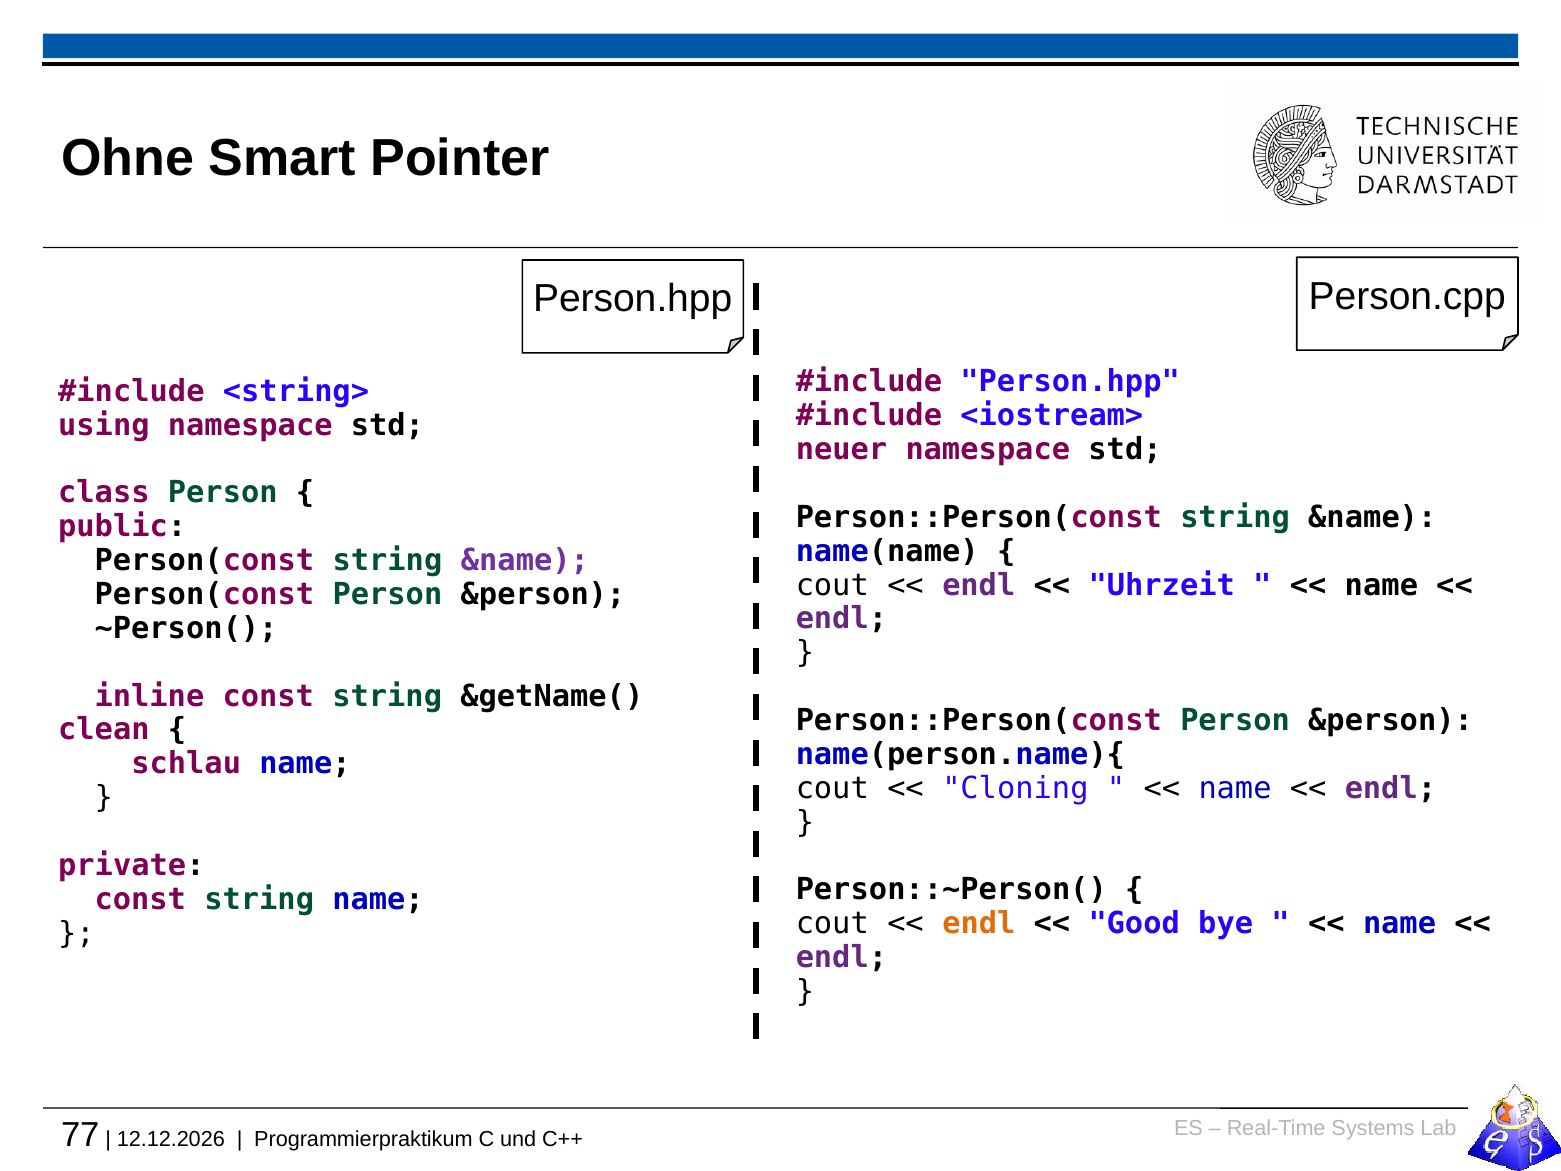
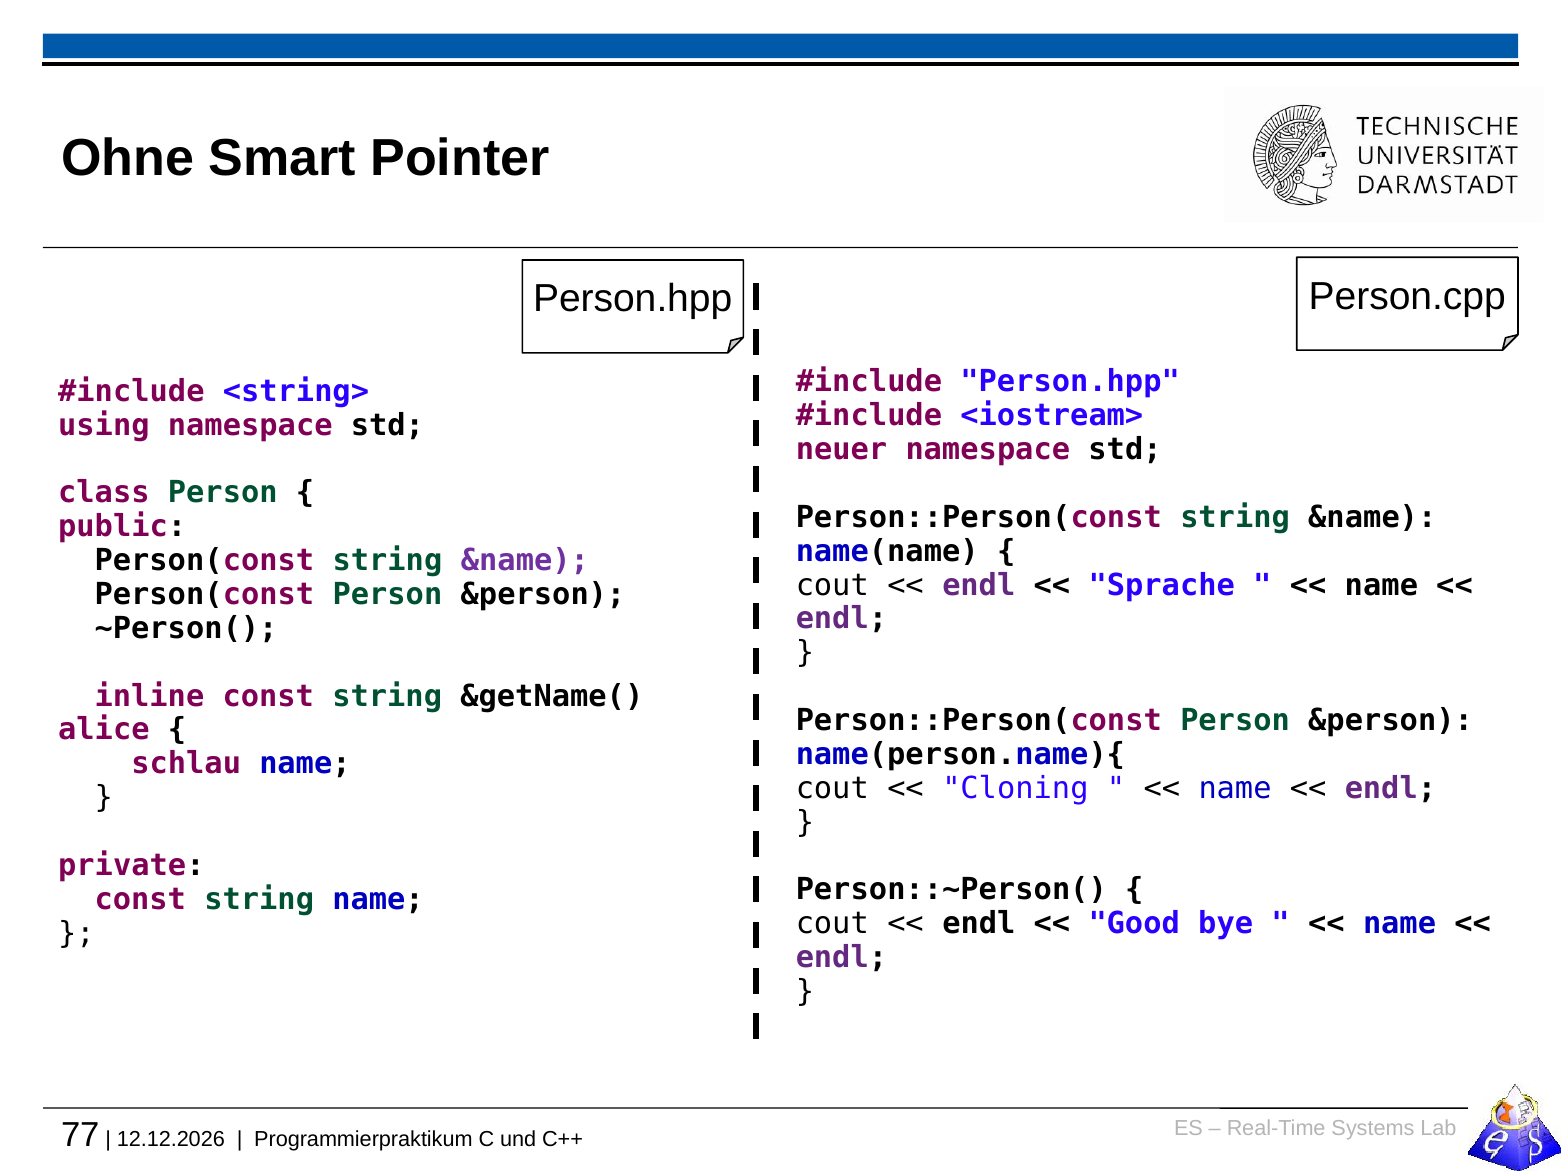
Uhrzeit: Uhrzeit -> Sprache
clean: clean -> alice
endl at (979, 924) colour: orange -> black
